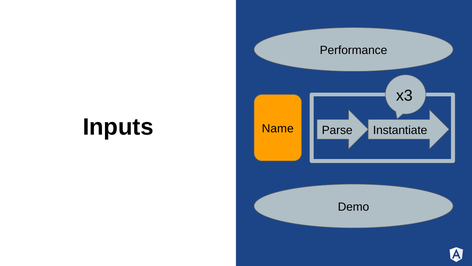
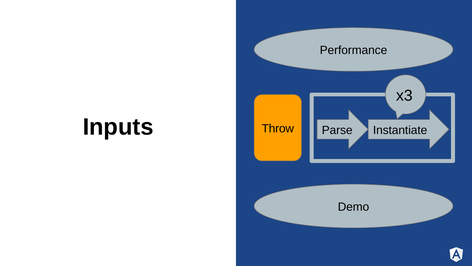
Name: Name -> Throw
